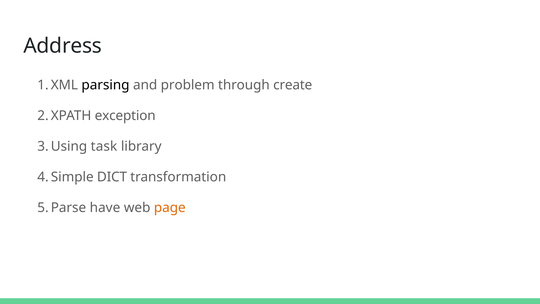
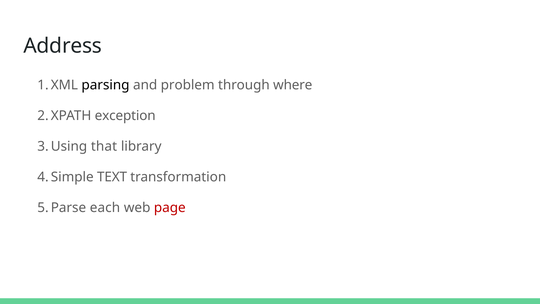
create: create -> where
task: task -> that
DICT: DICT -> TEXT
have: have -> each
page colour: orange -> red
